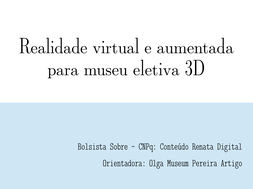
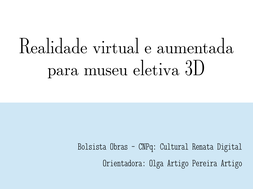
Sobre: Sobre -> Obras
Conteúdo: Conteúdo -> Cultural
Olga Museum: Museum -> Artigo
